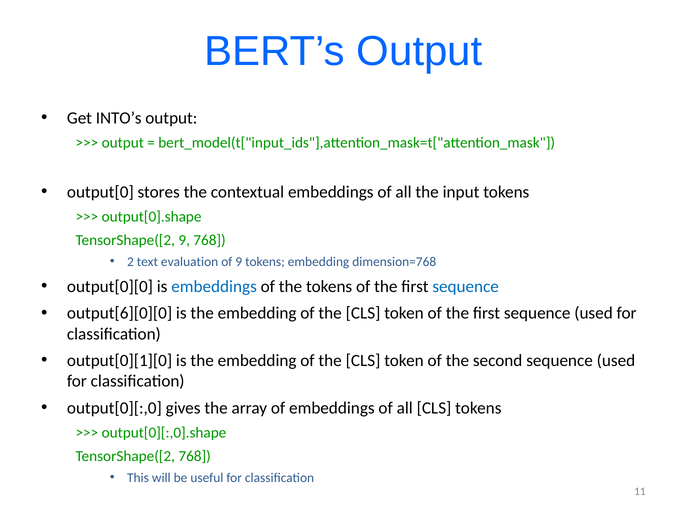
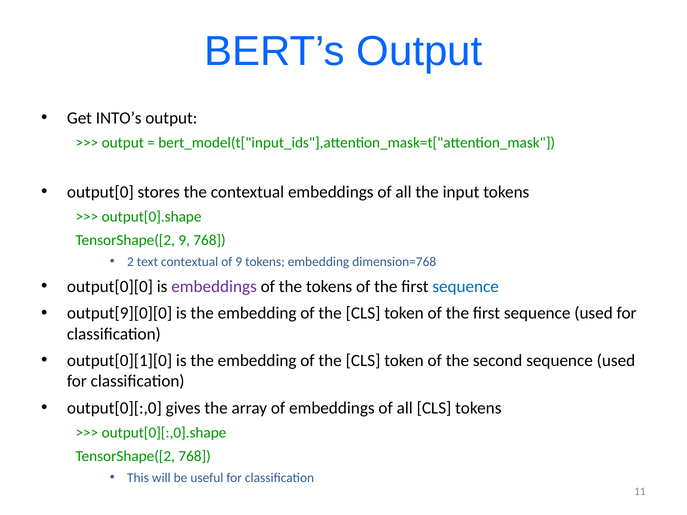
text evaluation: evaluation -> contextual
embeddings at (214, 287) colour: blue -> purple
output[6][0][0: output[6][0][0 -> output[9][0][0
